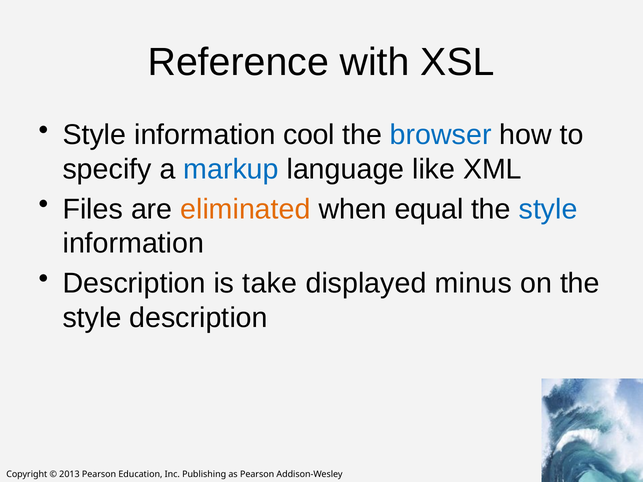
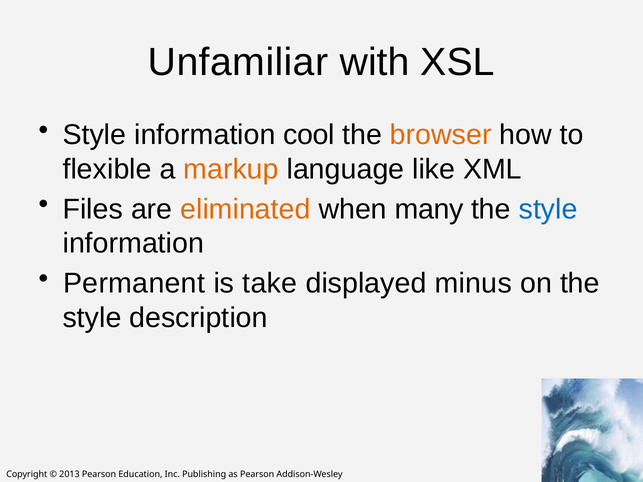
Reference: Reference -> Unfamiliar
browser colour: blue -> orange
specify: specify -> flexible
markup colour: blue -> orange
equal: equal -> many
Description at (134, 284): Description -> Permanent
